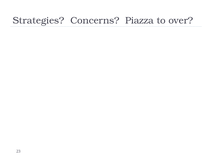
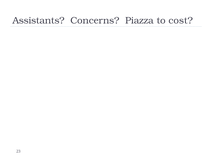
Strategies: Strategies -> Assistants
over: over -> cost
